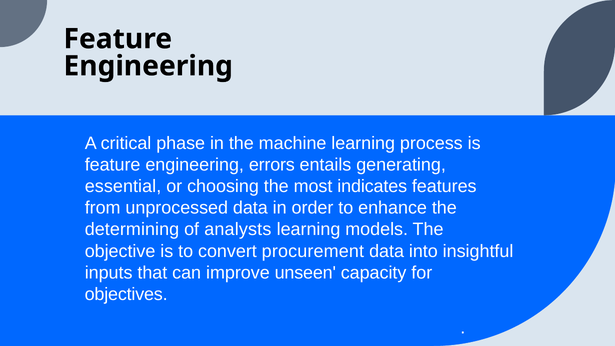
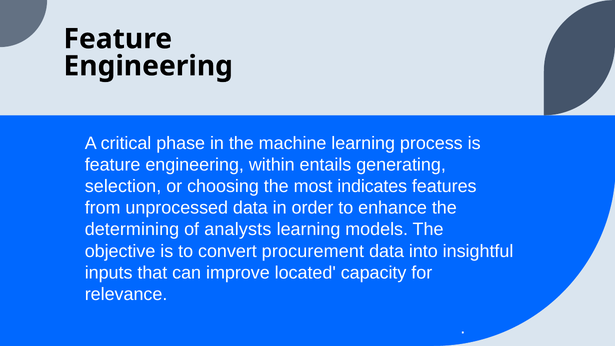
errors: errors -> within
essential: essential -> selection
unseen: unseen -> located
objectives: objectives -> relevance
